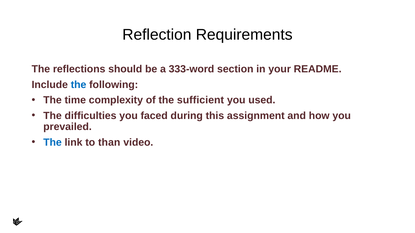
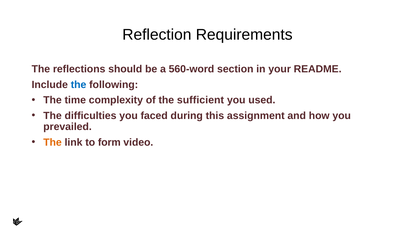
333-word: 333-word -> 560-word
The at (53, 143) colour: blue -> orange
than: than -> form
